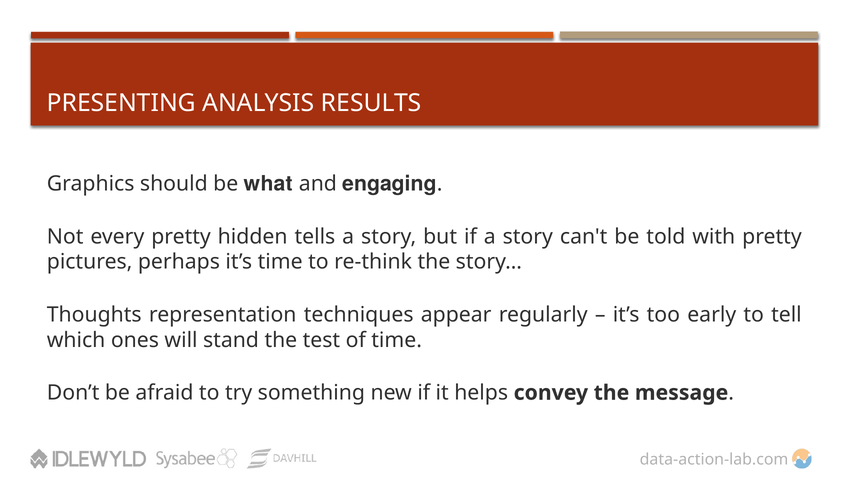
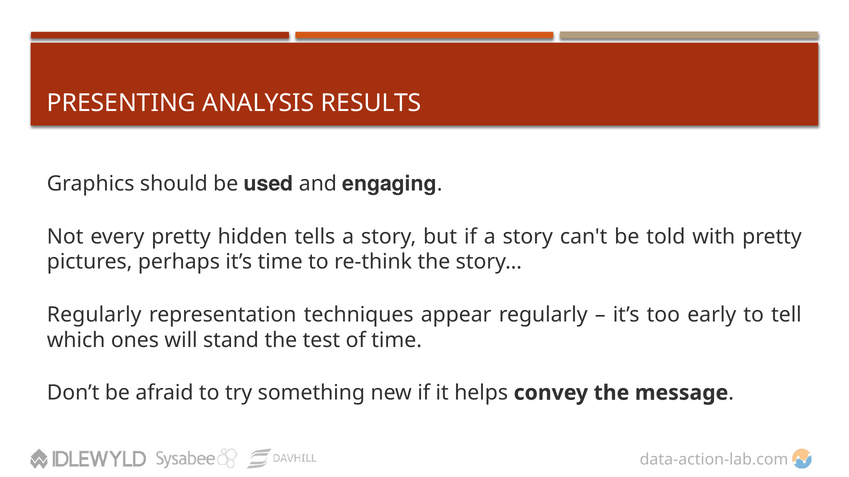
what: what -> used
Thoughts at (94, 315): Thoughts -> Regularly
